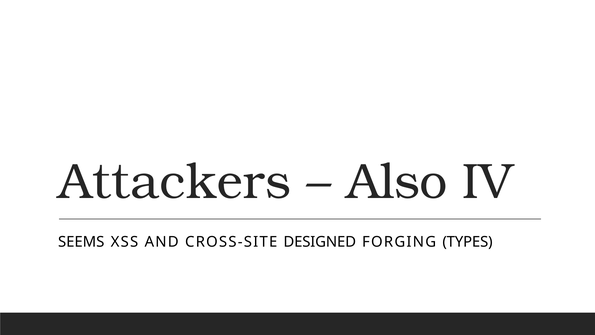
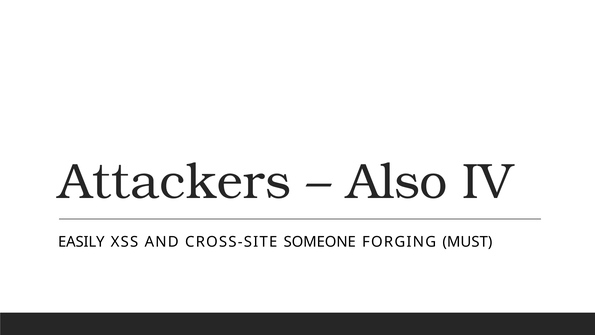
SEEMS: SEEMS -> EASILY
DESIGNED: DESIGNED -> SOMEONE
TYPES: TYPES -> MUST
